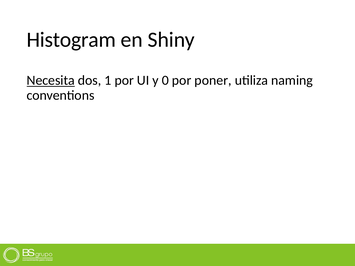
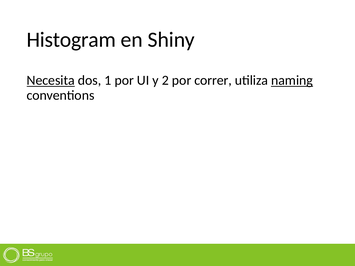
0: 0 -> 2
poner: poner -> correr
naming underline: none -> present
